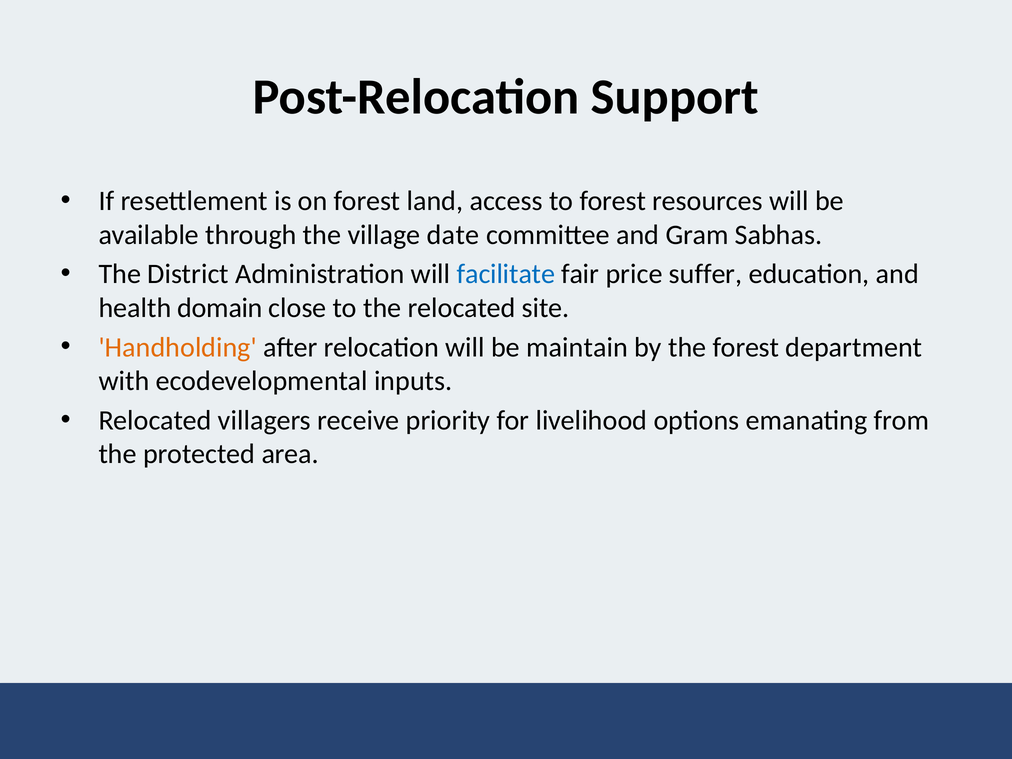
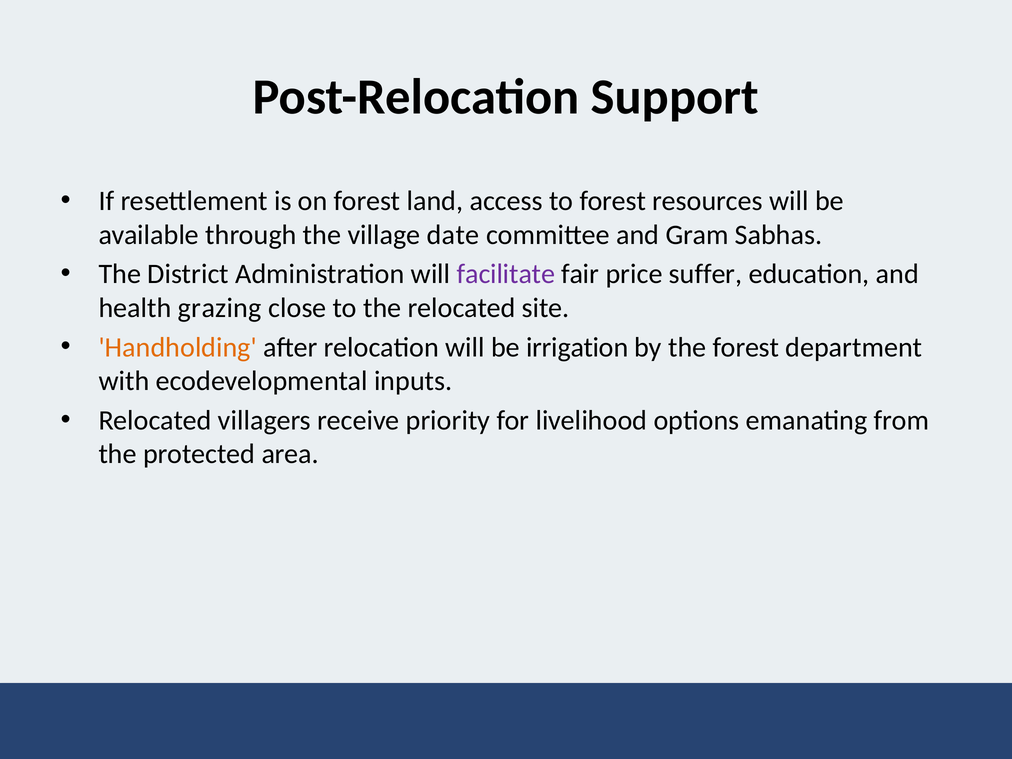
facilitate colour: blue -> purple
domain: domain -> grazing
maintain: maintain -> irrigation
